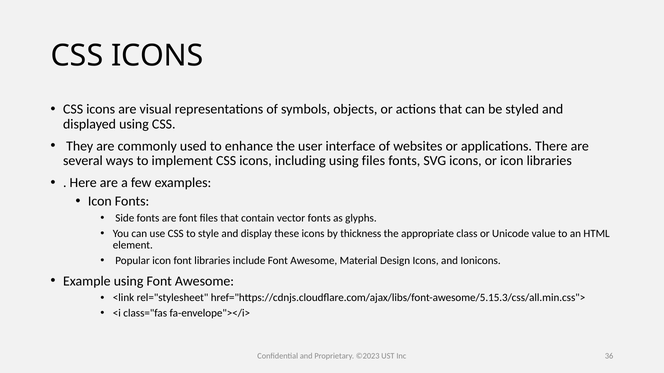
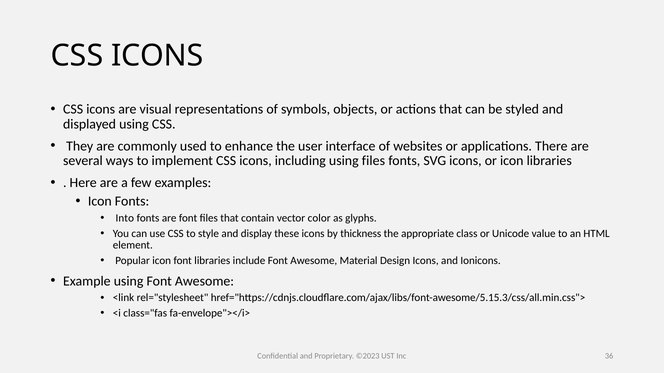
Side: Side -> Into
vector fonts: fonts -> color
